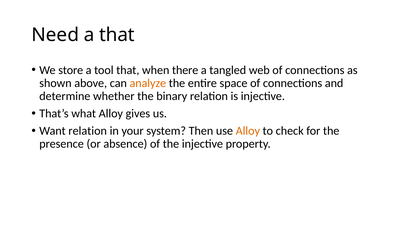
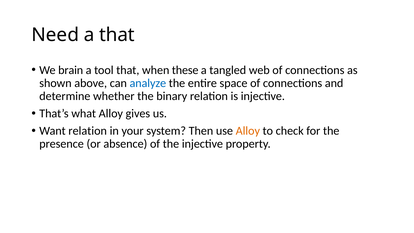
store: store -> brain
there: there -> these
analyze colour: orange -> blue
